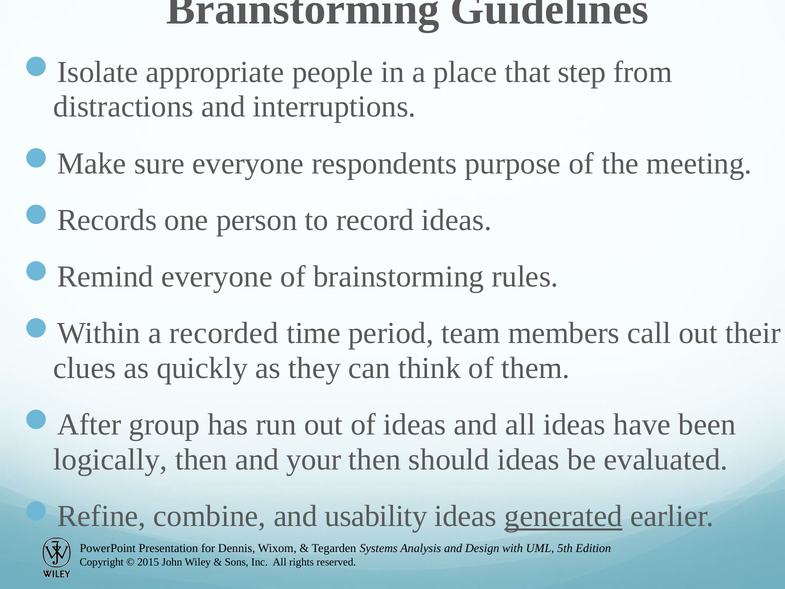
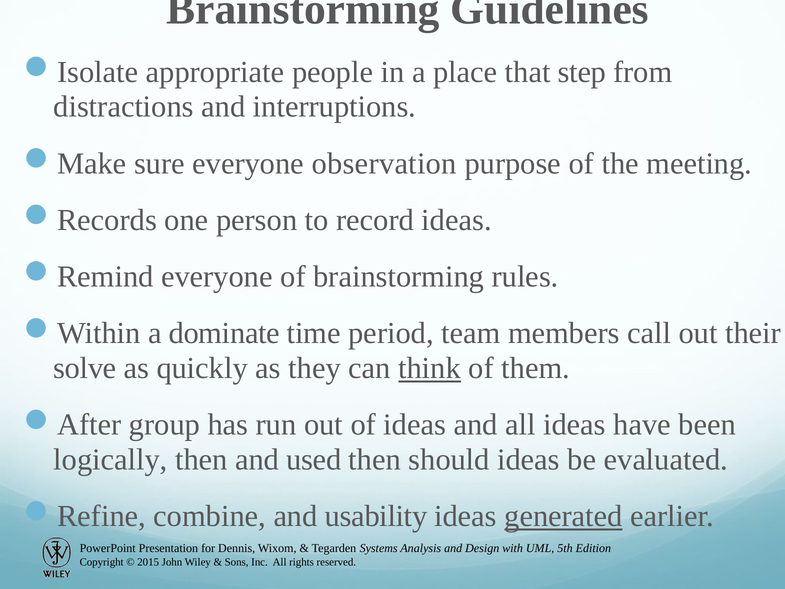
respondents: respondents -> observation
recorded: recorded -> dominate
clues: clues -> solve
think underline: none -> present
your: your -> used
